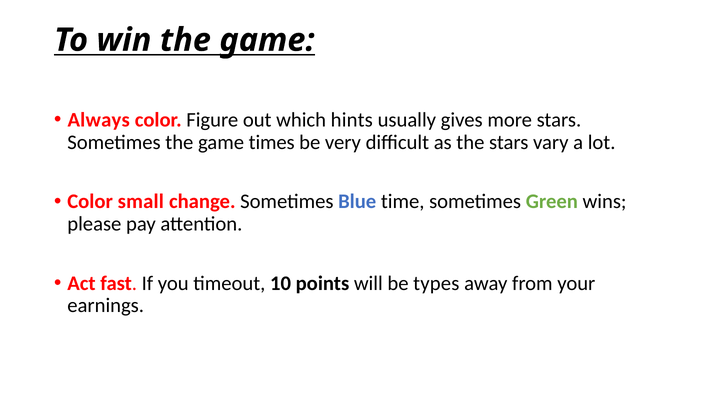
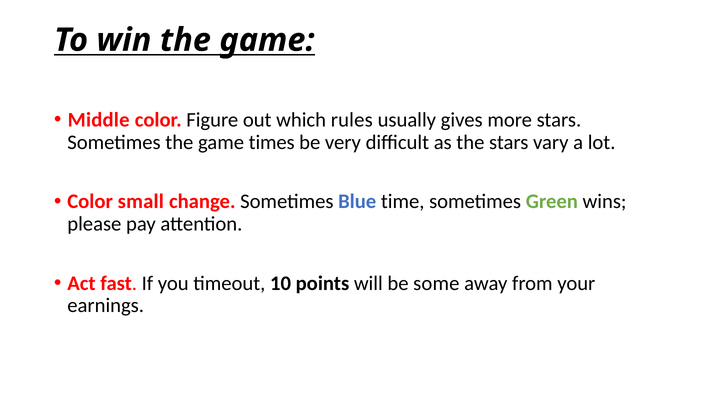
Always: Always -> Middle
hints: hints -> rules
types: types -> some
